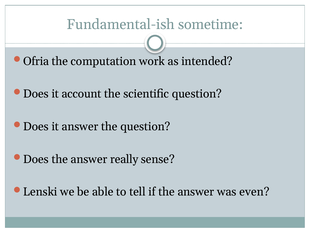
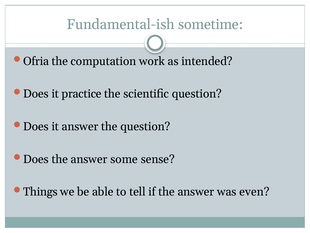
account: account -> practice
really: really -> some
Lenski: Lenski -> Things
